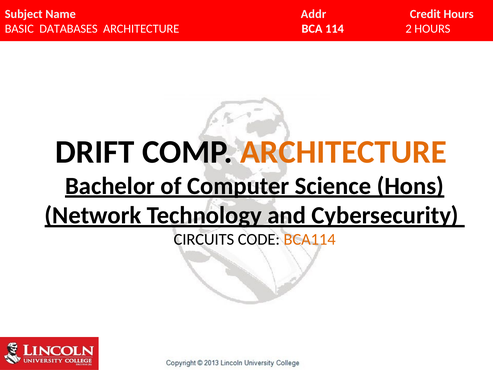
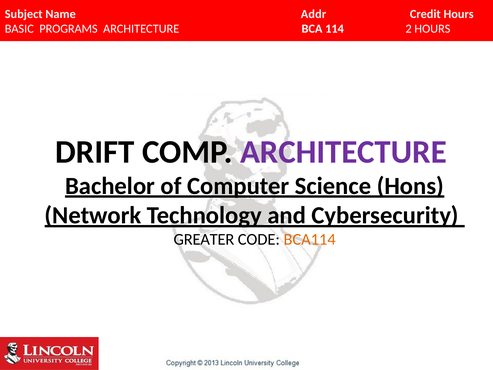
DATABASES: DATABASES -> PROGRAMS
ARCHITECTURE at (343, 152) colour: orange -> purple
CIRCUITS: CIRCUITS -> GREATER
